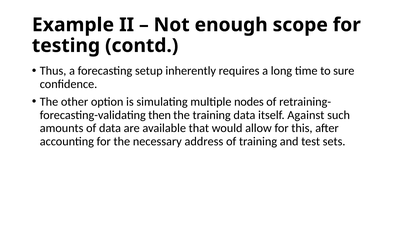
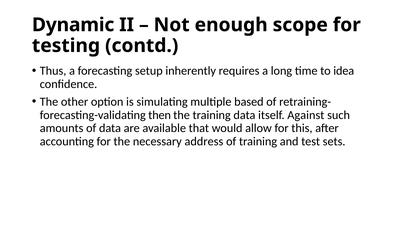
Example: Example -> Dynamic
sure: sure -> idea
nodes: nodes -> based
